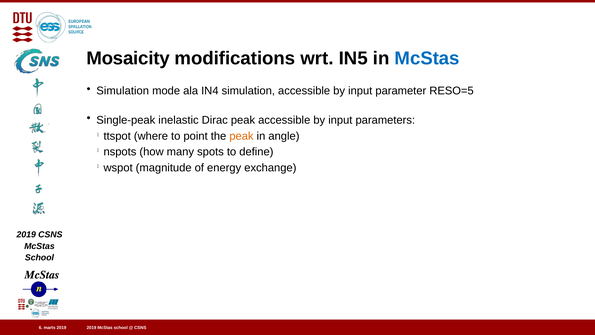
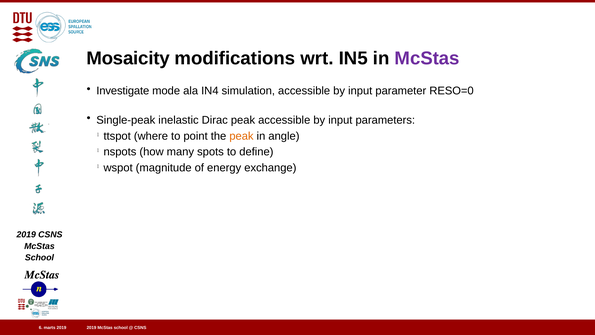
McStas at (427, 58) colour: blue -> purple
Simulation at (123, 91): Simulation -> Investigate
RESO=5: RESO=5 -> RESO=0
